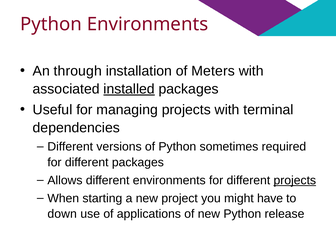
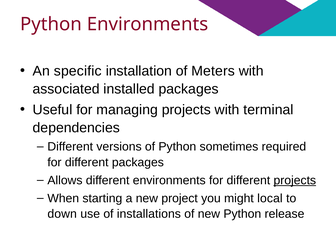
through: through -> specific
installed underline: present -> none
have: have -> local
applications: applications -> installations
